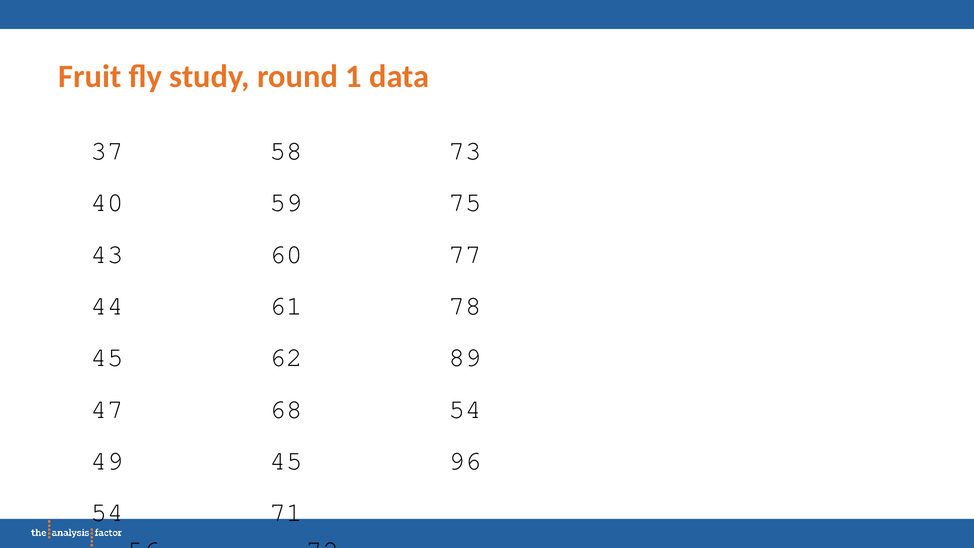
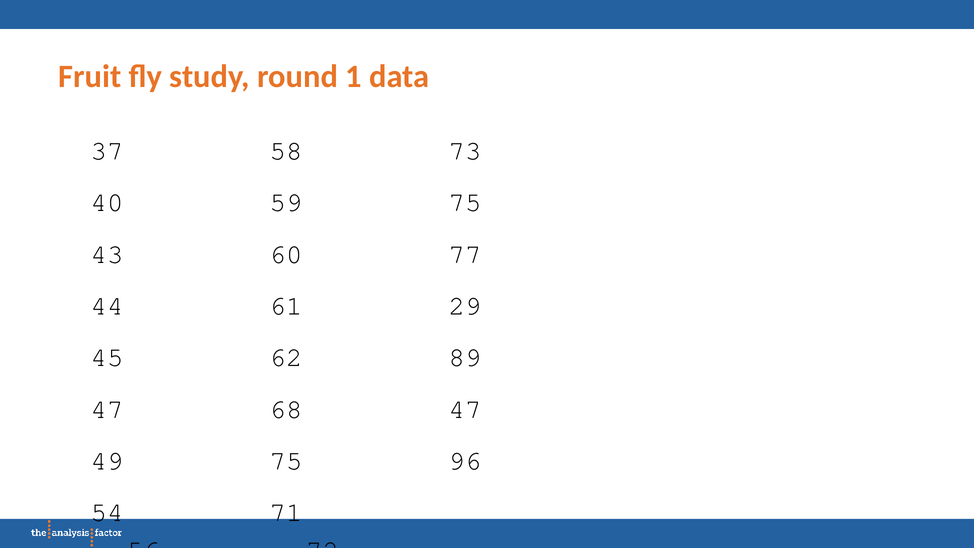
78: 78 -> 29
68 54: 54 -> 47
49 45: 45 -> 75
